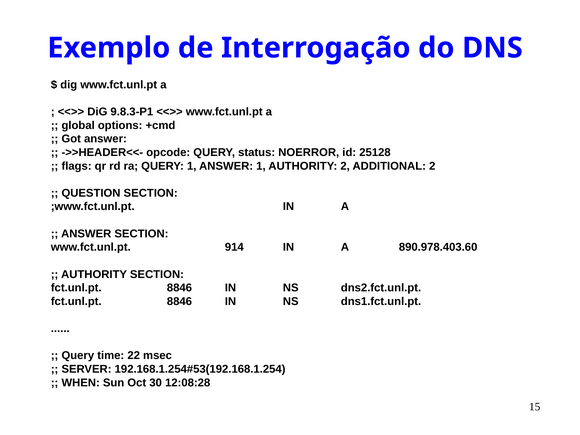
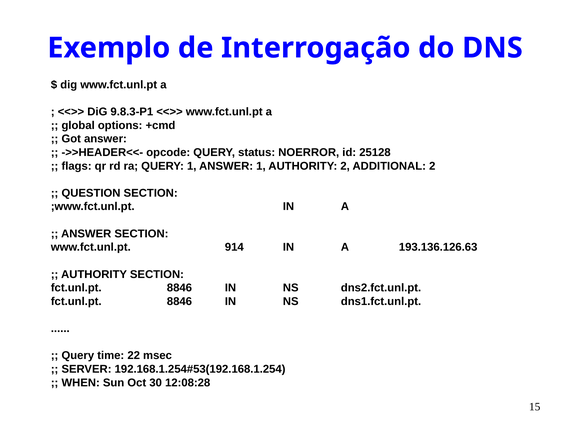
890.978.403.60: 890.978.403.60 -> 193.136.126.63
